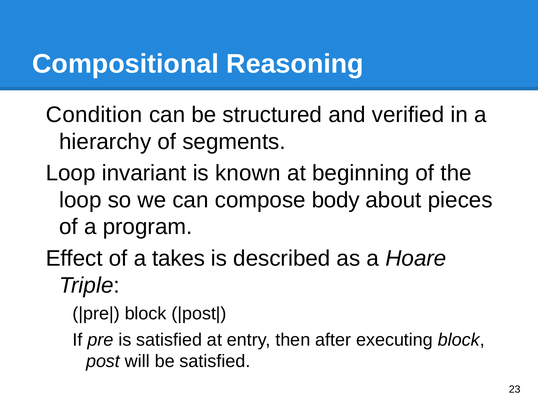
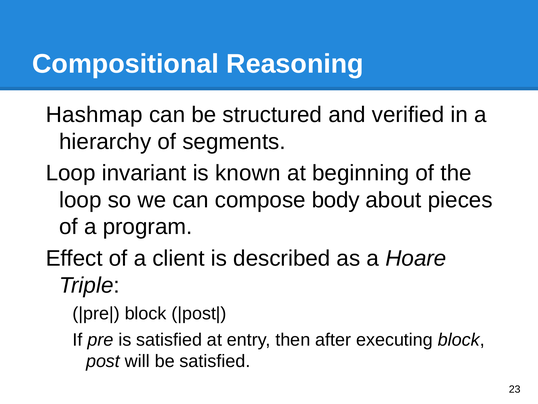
Condition: Condition -> Hashmap
takes: takes -> client
